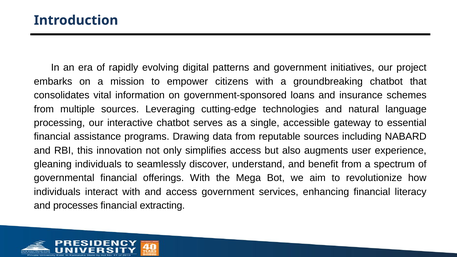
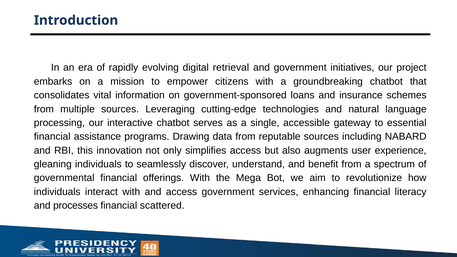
patterns: patterns -> retrieval
extracting: extracting -> scattered
